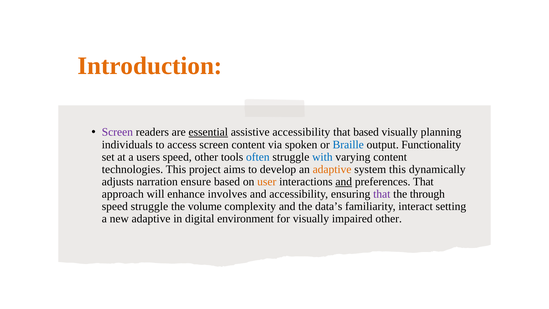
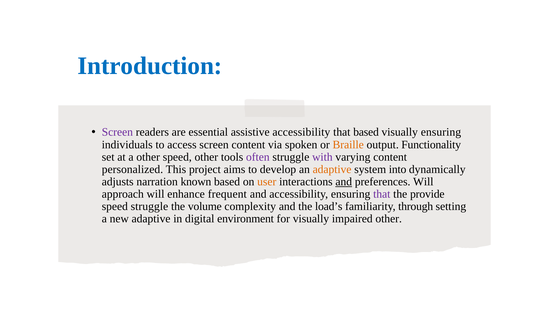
Introduction colour: orange -> blue
essential underline: present -> none
visually planning: planning -> ensuring
Braille colour: blue -> orange
a users: users -> other
often colour: blue -> purple
with colour: blue -> purple
technologies: technologies -> personalized
system this: this -> into
ensure: ensure -> known
preferences That: That -> Will
involves: involves -> frequent
through: through -> provide
data’s: data’s -> load’s
interact: interact -> through
